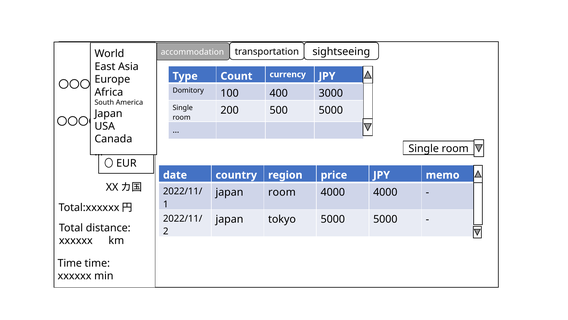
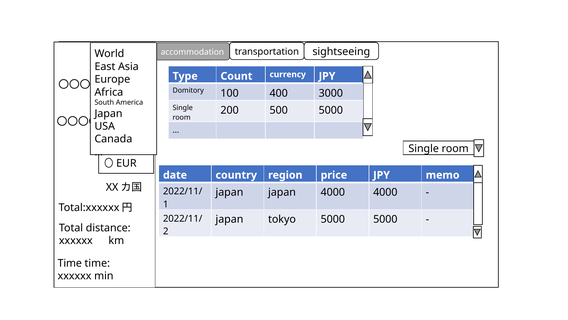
japan room: room -> japan
